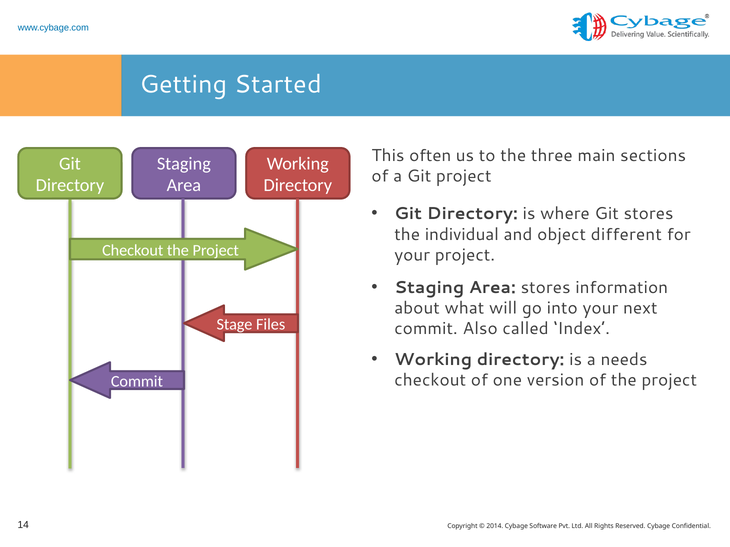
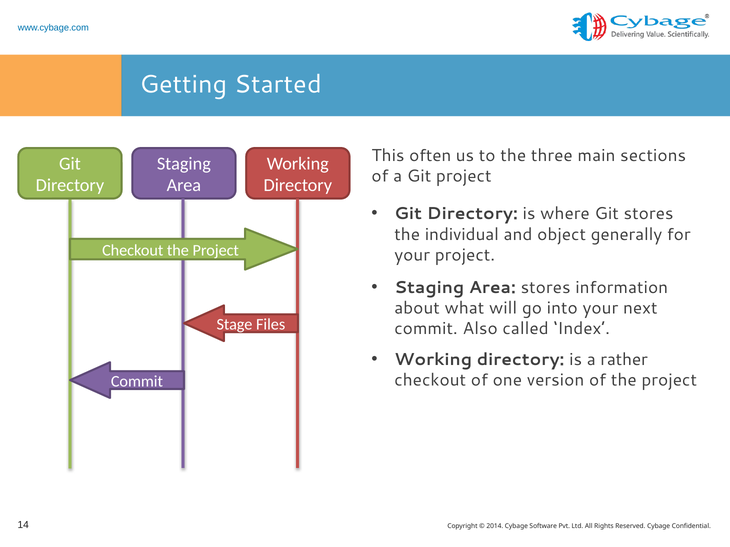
different: different -> generally
needs: needs -> rather
